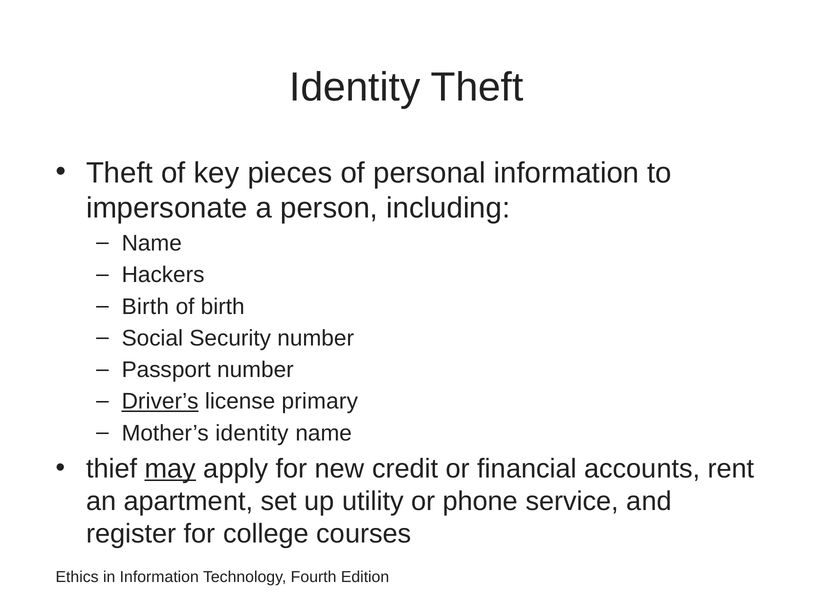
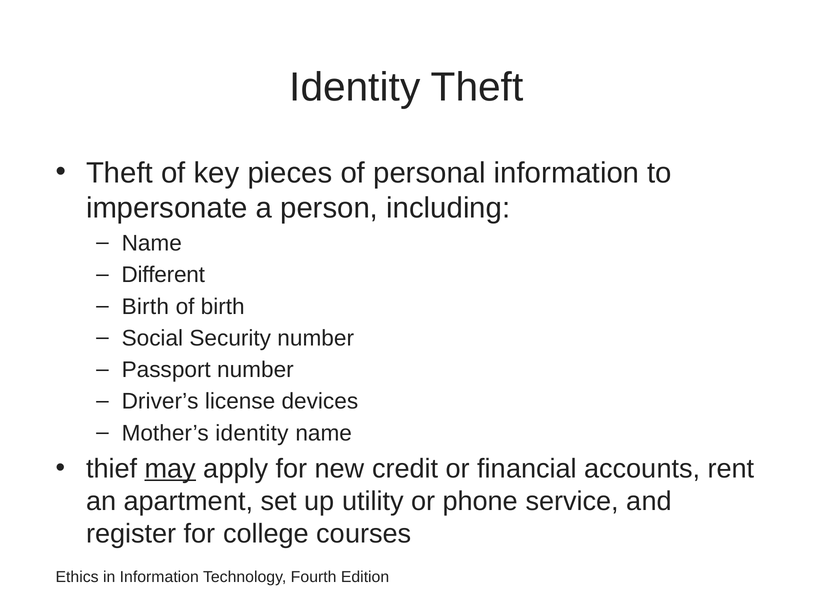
Hackers: Hackers -> Different
Driver’s underline: present -> none
primary: primary -> devices
